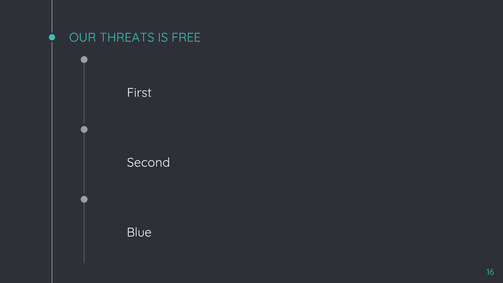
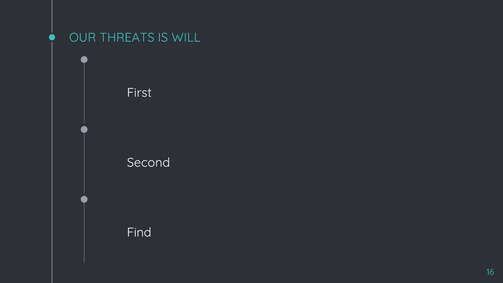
FREE: FREE -> WILL
Blue: Blue -> Find
